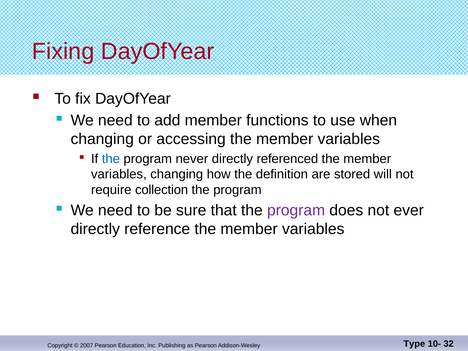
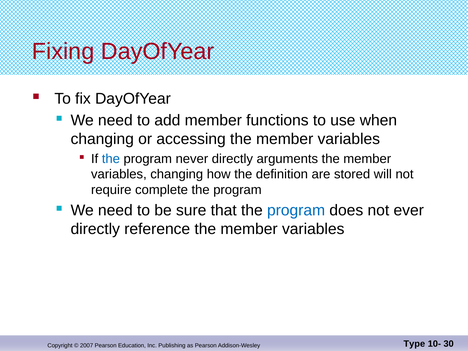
referenced: referenced -> arguments
collection: collection -> complete
program at (296, 210) colour: purple -> blue
32: 32 -> 30
